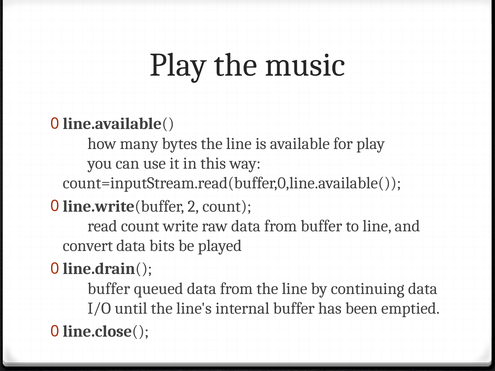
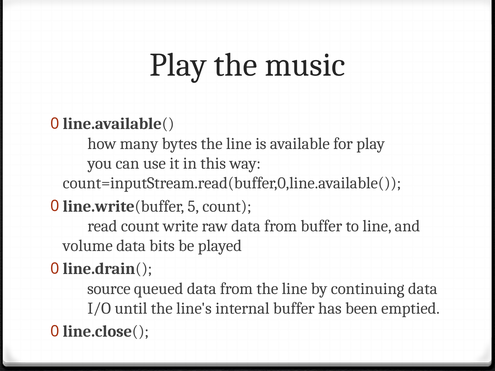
2: 2 -> 5
convert: convert -> volume
buffer at (109, 289): buffer -> source
